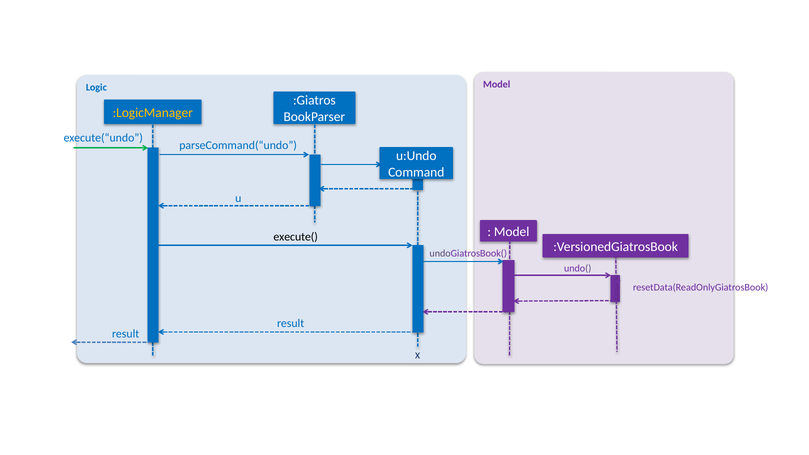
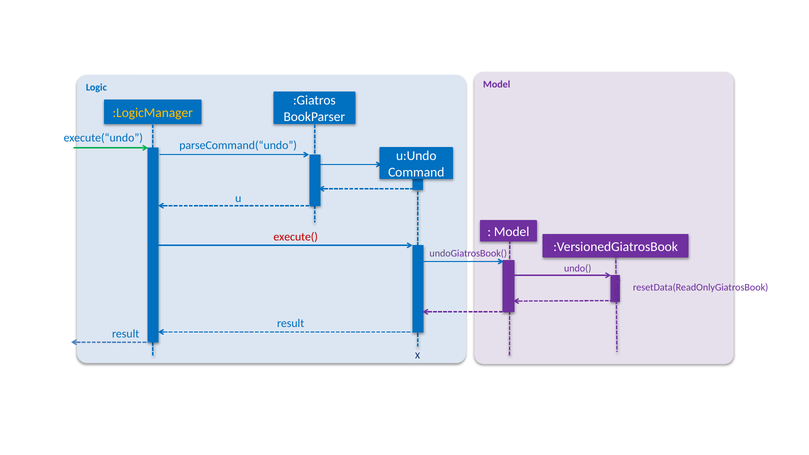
execute( colour: black -> red
